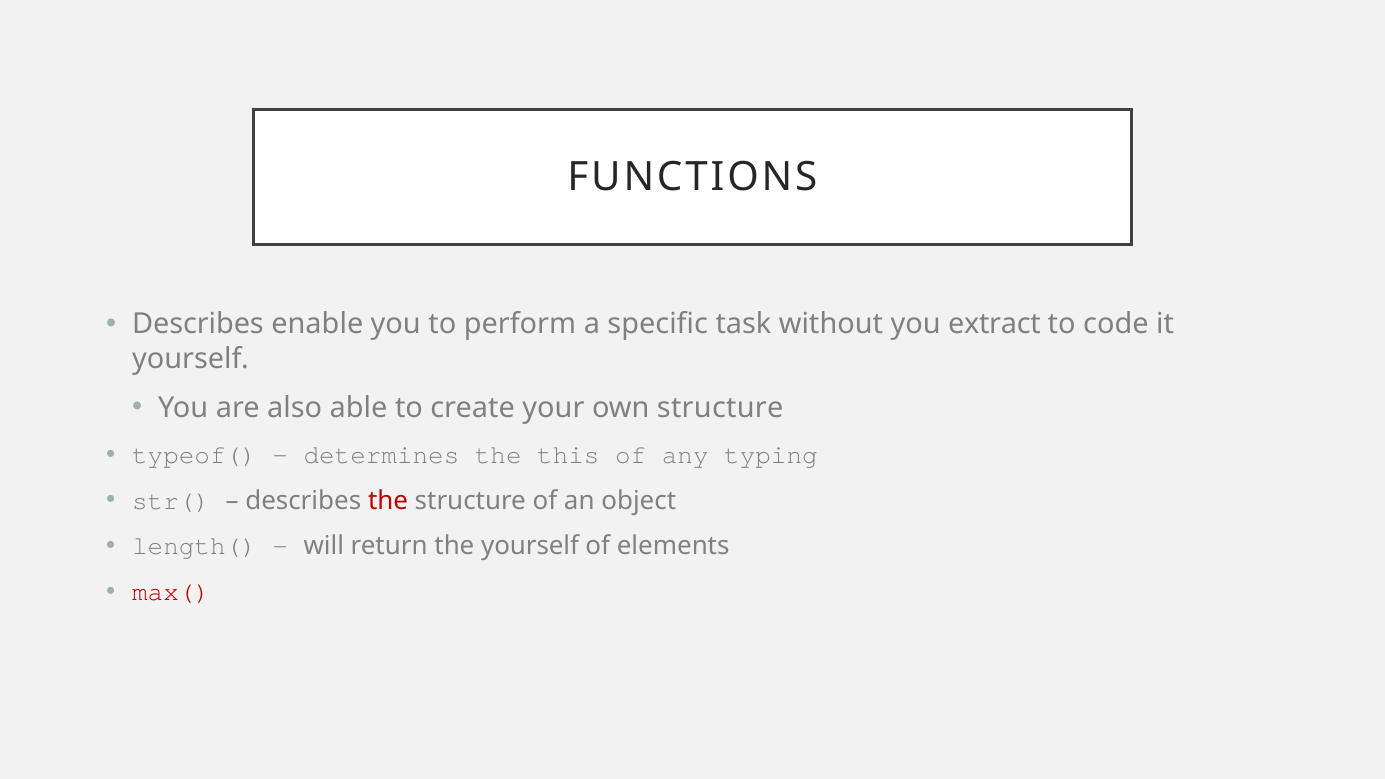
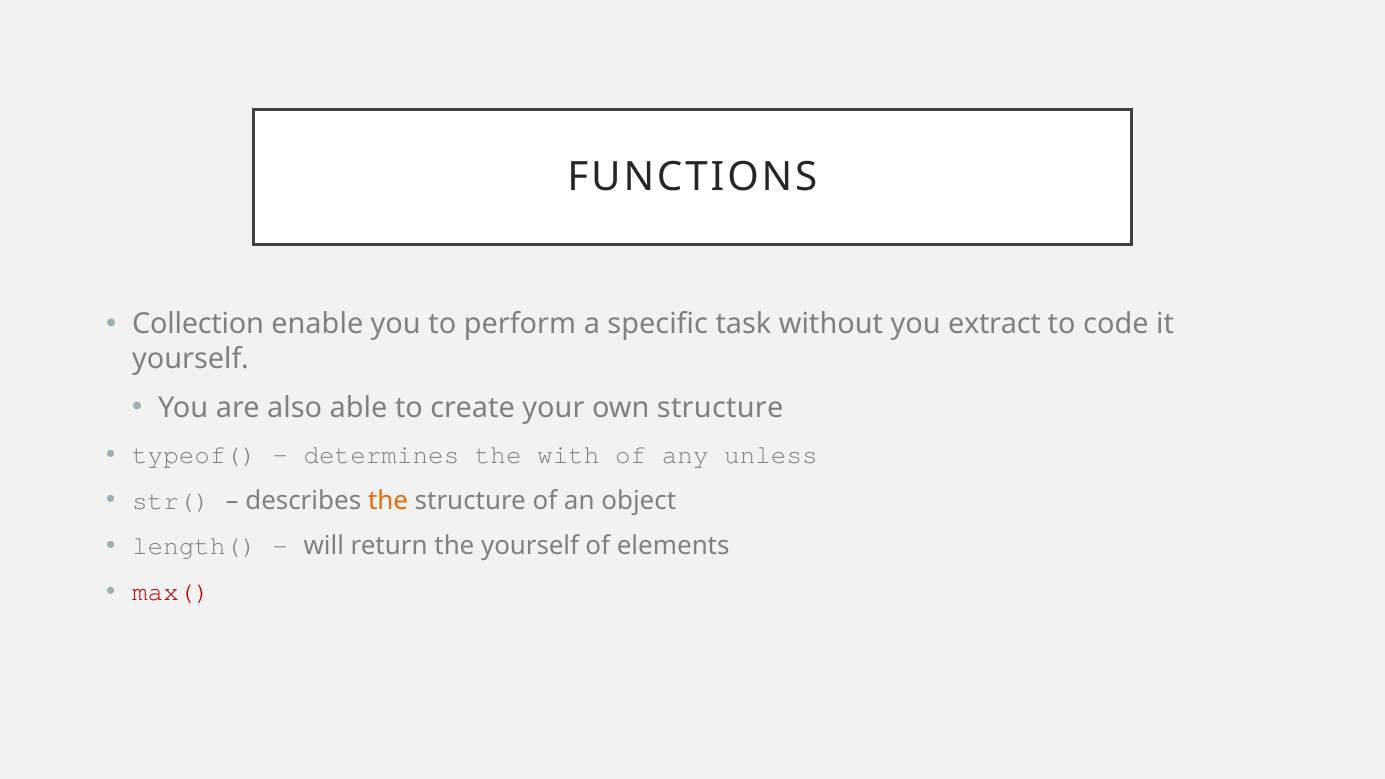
Describes at (198, 324): Describes -> Collection
this: this -> with
typing: typing -> unless
the at (388, 501) colour: red -> orange
